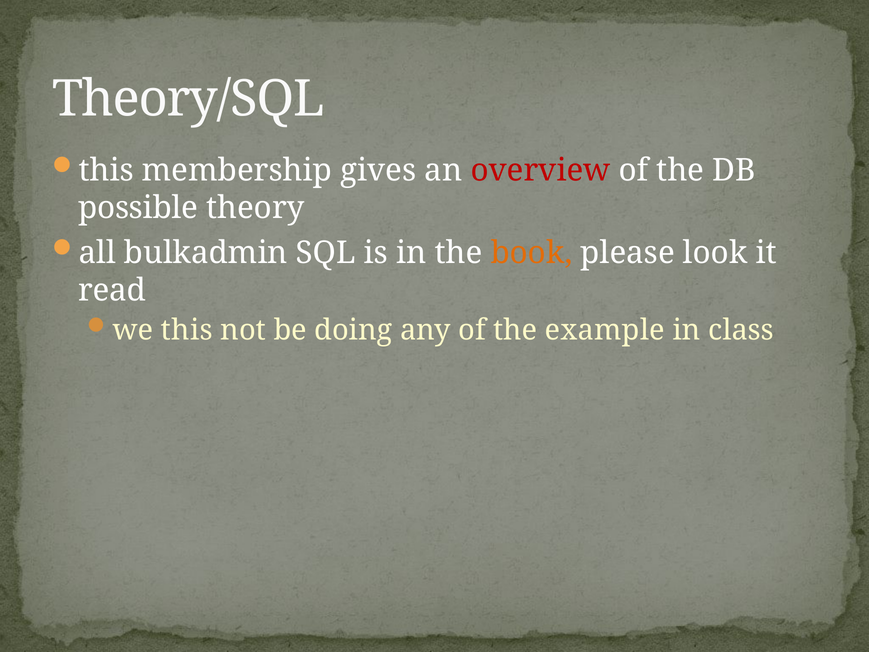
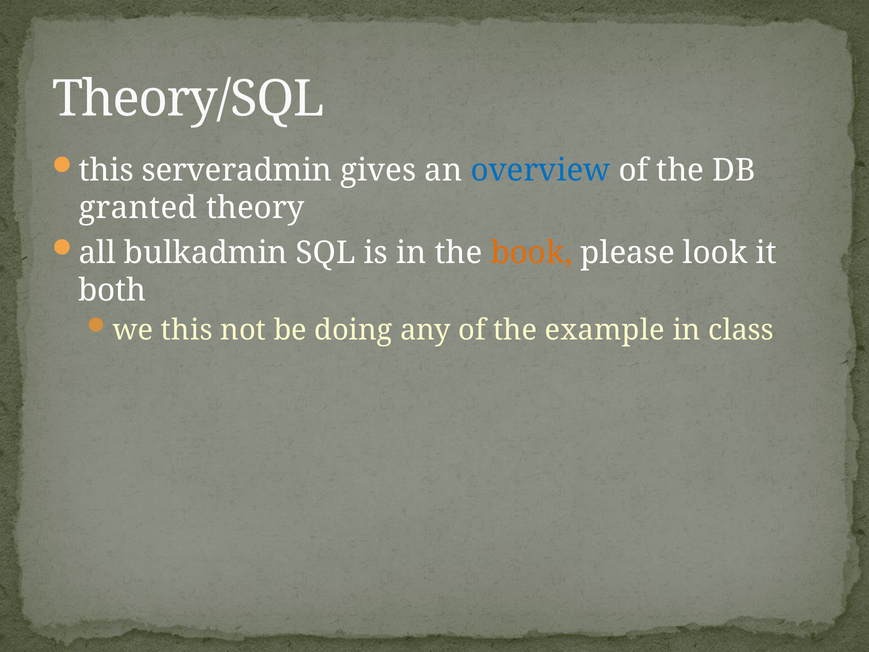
membership: membership -> serveradmin
overview colour: red -> blue
possible: possible -> granted
read: read -> both
